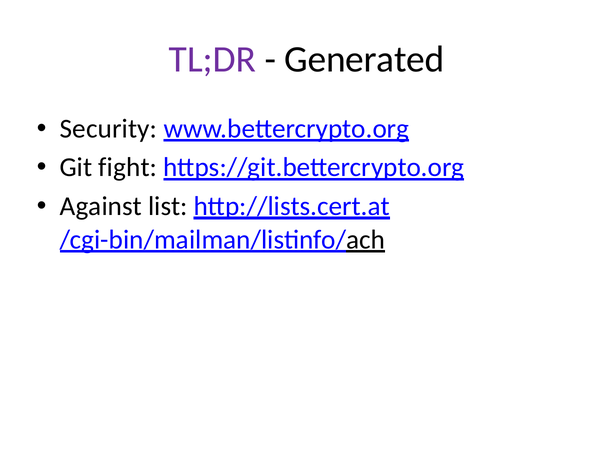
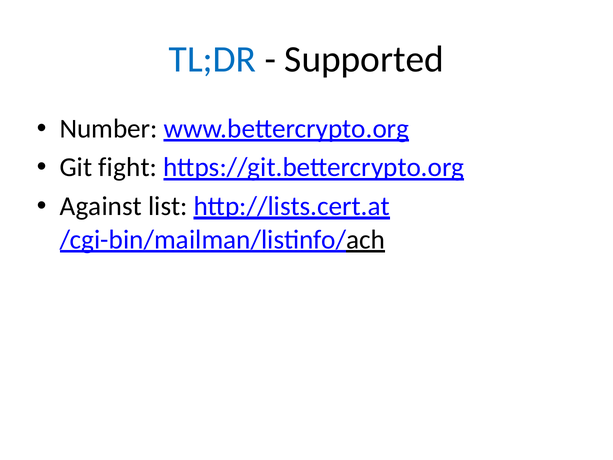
TL;DR colour: purple -> blue
Generated: Generated -> Supported
Security: Security -> Number
